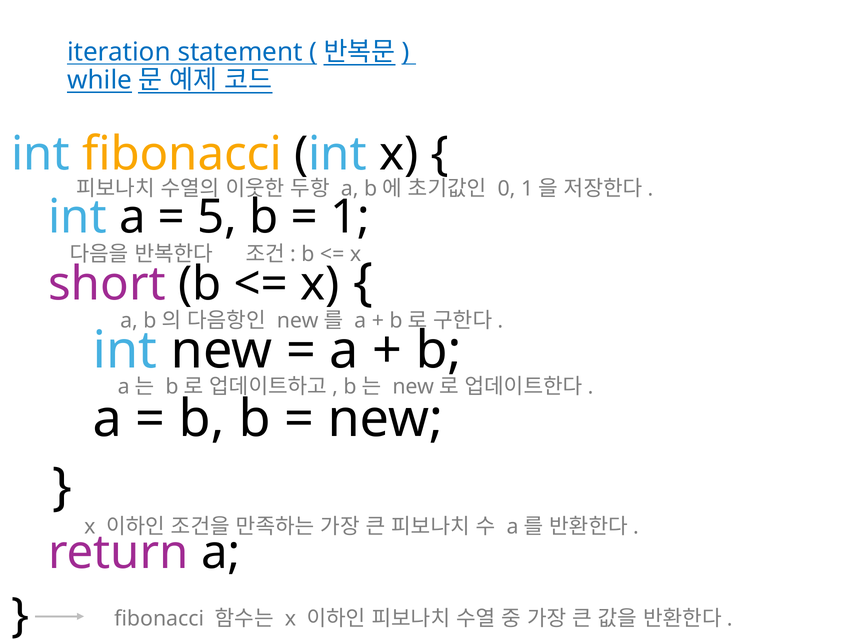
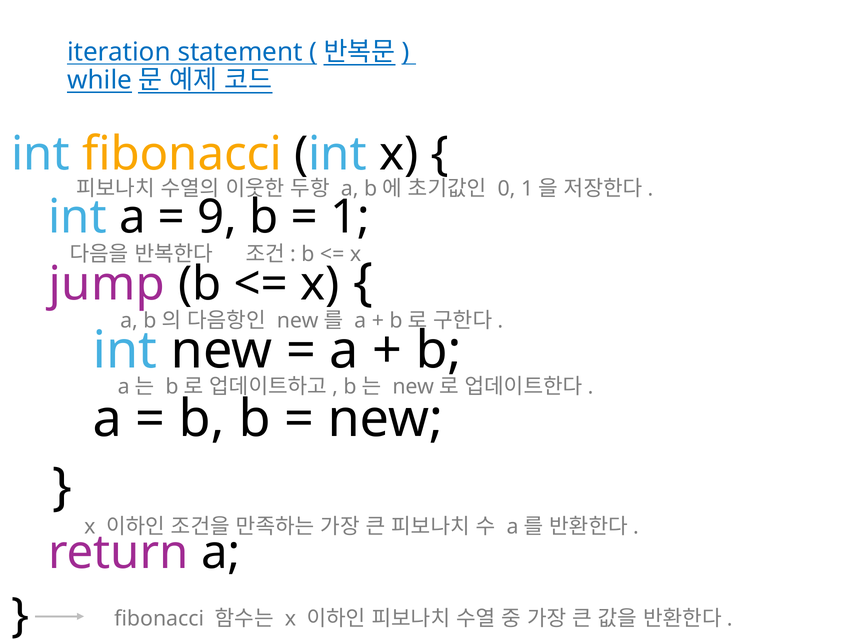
5: 5 -> 9
short: short -> jump
